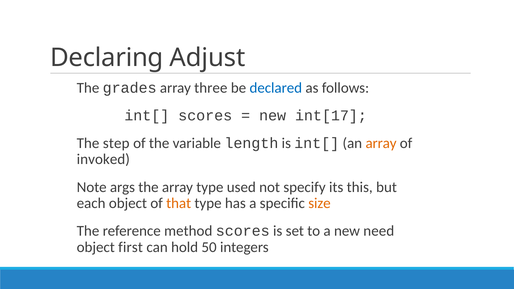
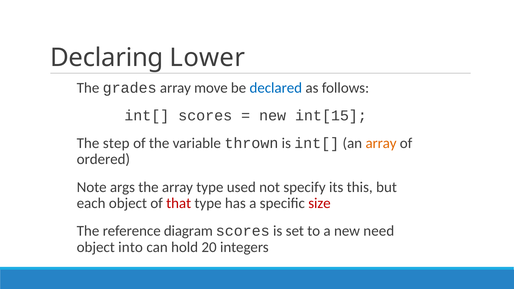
Adjust: Adjust -> Lower
three: three -> move
int[17: int[17 -> int[15
length: length -> thrown
invoked: invoked -> ordered
that colour: orange -> red
size colour: orange -> red
method: method -> diagram
first: first -> into
50: 50 -> 20
